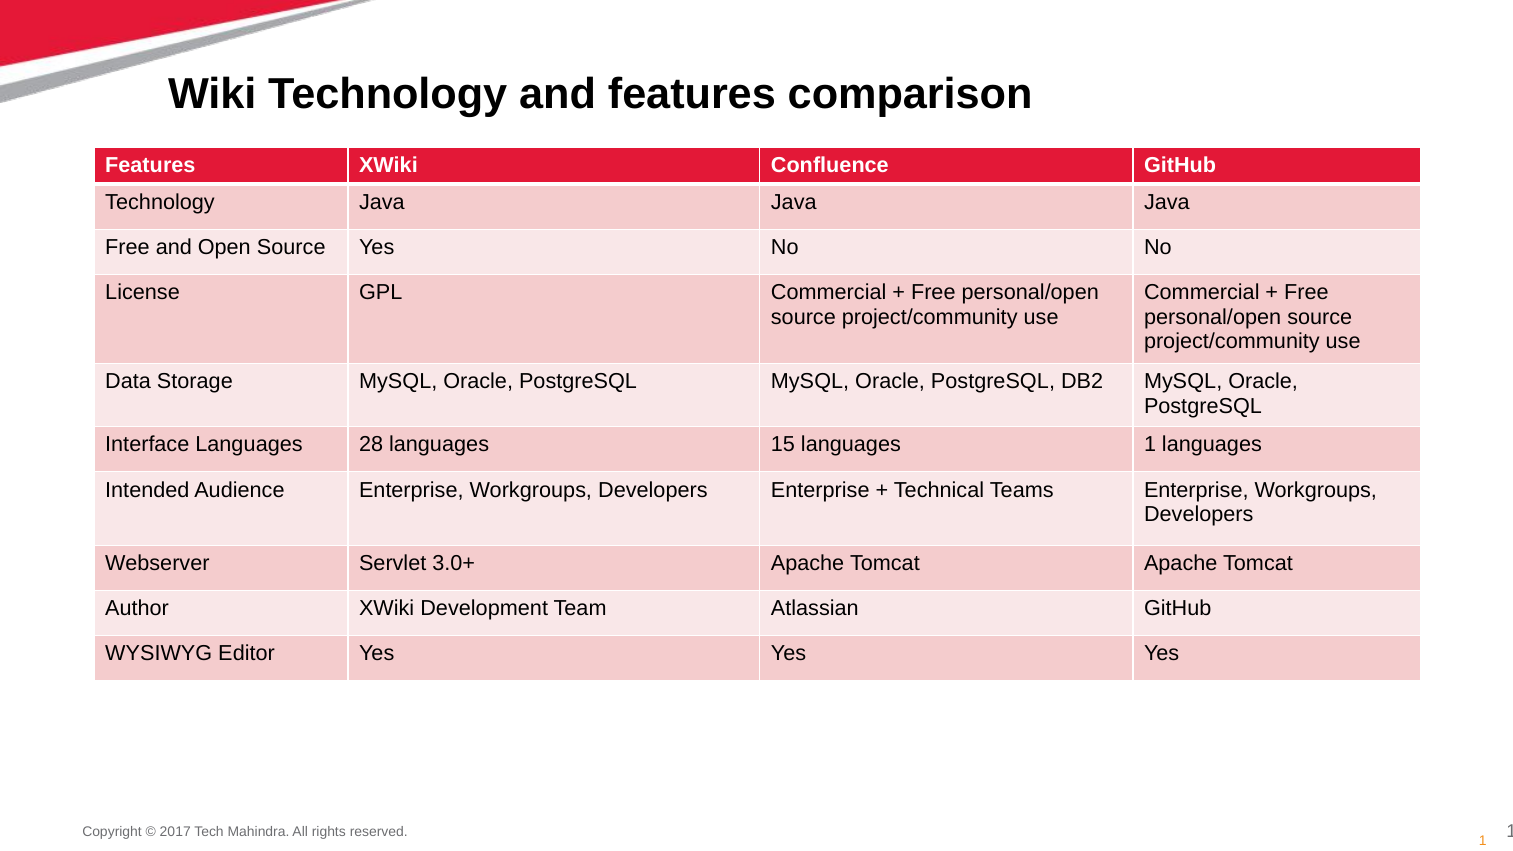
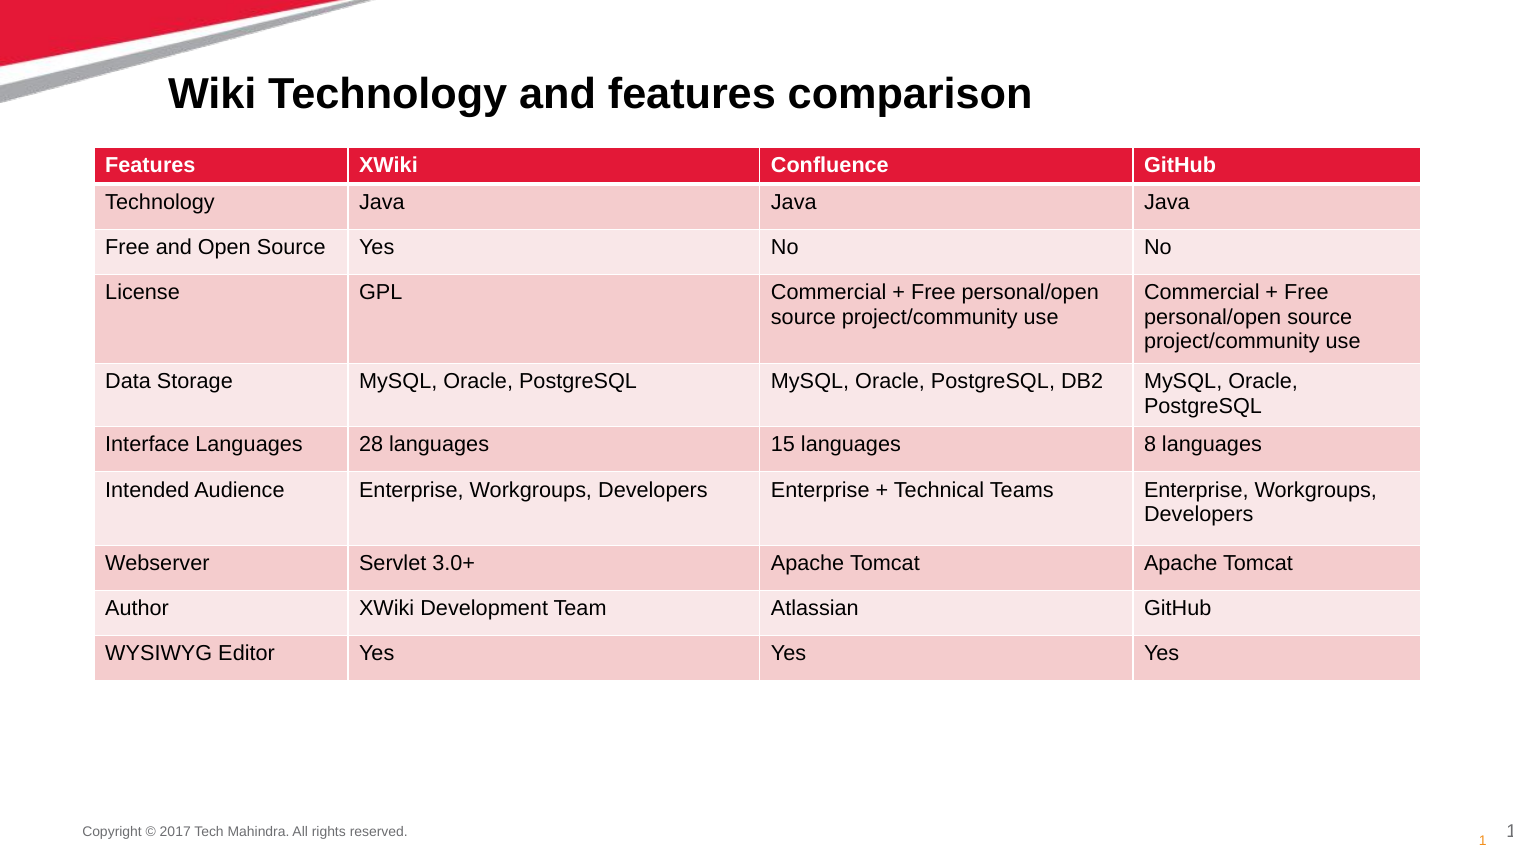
languages 1: 1 -> 8
